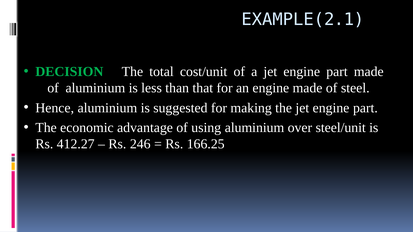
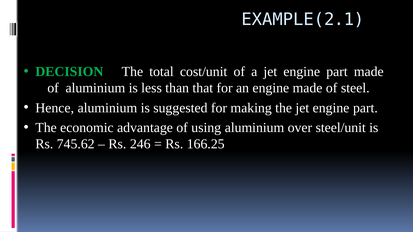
412.27: 412.27 -> 745.62
